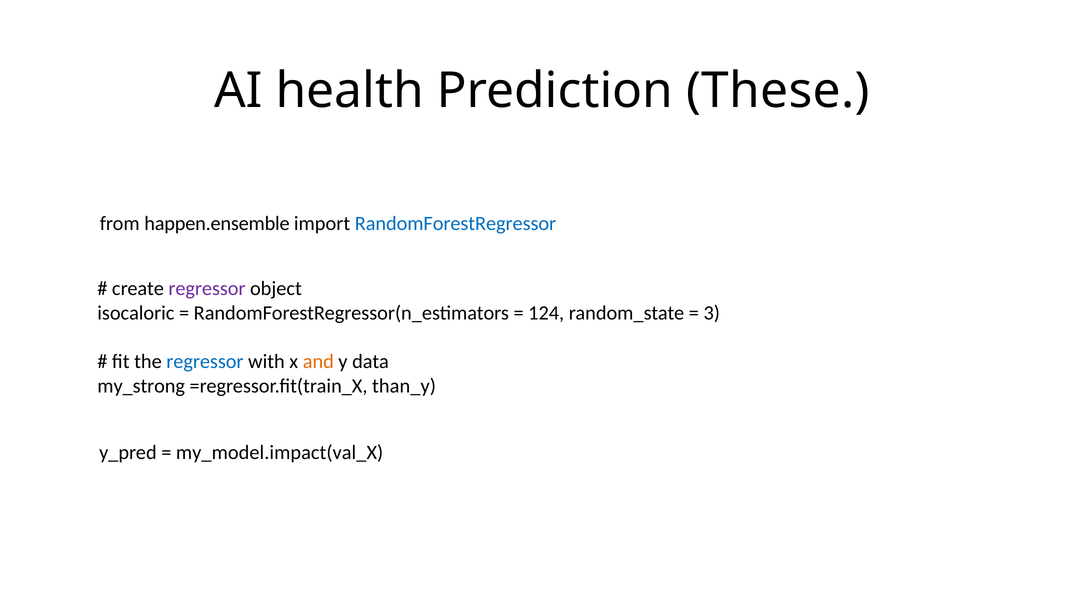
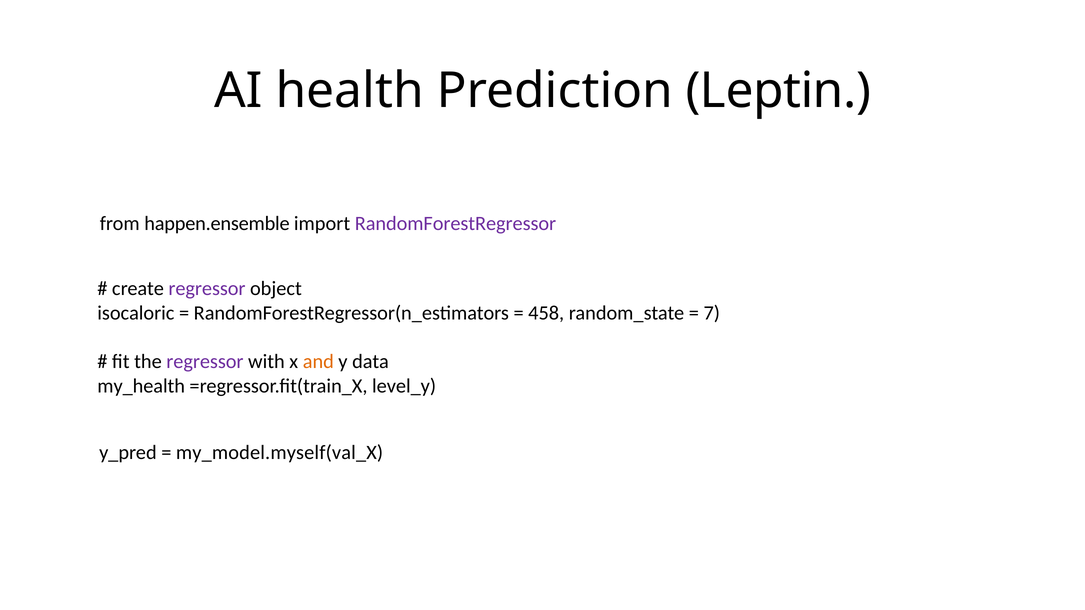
These: These -> Leptin
RandomForestRegressor colour: blue -> purple
124: 124 -> 458
3: 3 -> 7
regressor at (205, 362) colour: blue -> purple
my_strong: my_strong -> my_health
than_y: than_y -> level_y
my_model.impact(val_X: my_model.impact(val_X -> my_model.myself(val_X
